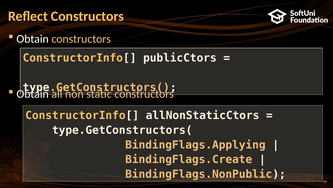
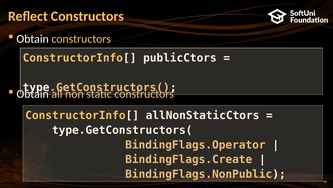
BindingFlags.Applying: BindingFlags.Applying -> BindingFlags.Operator
